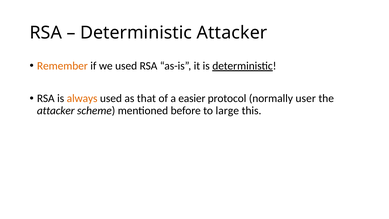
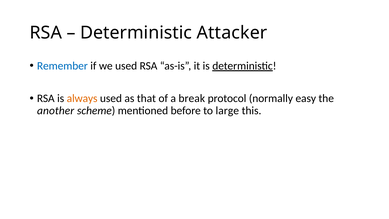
Remember colour: orange -> blue
easier: easier -> break
user: user -> easy
attacker at (56, 111): attacker -> another
